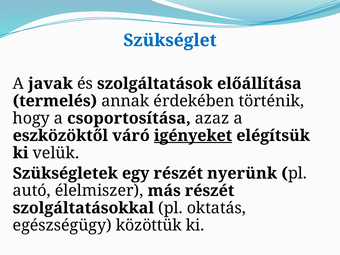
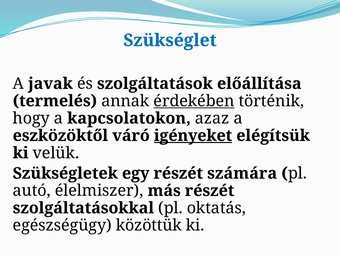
érdekében underline: none -> present
csoportosítása: csoportosítása -> kapcsolatokon
nyerünk: nyerünk -> számára
